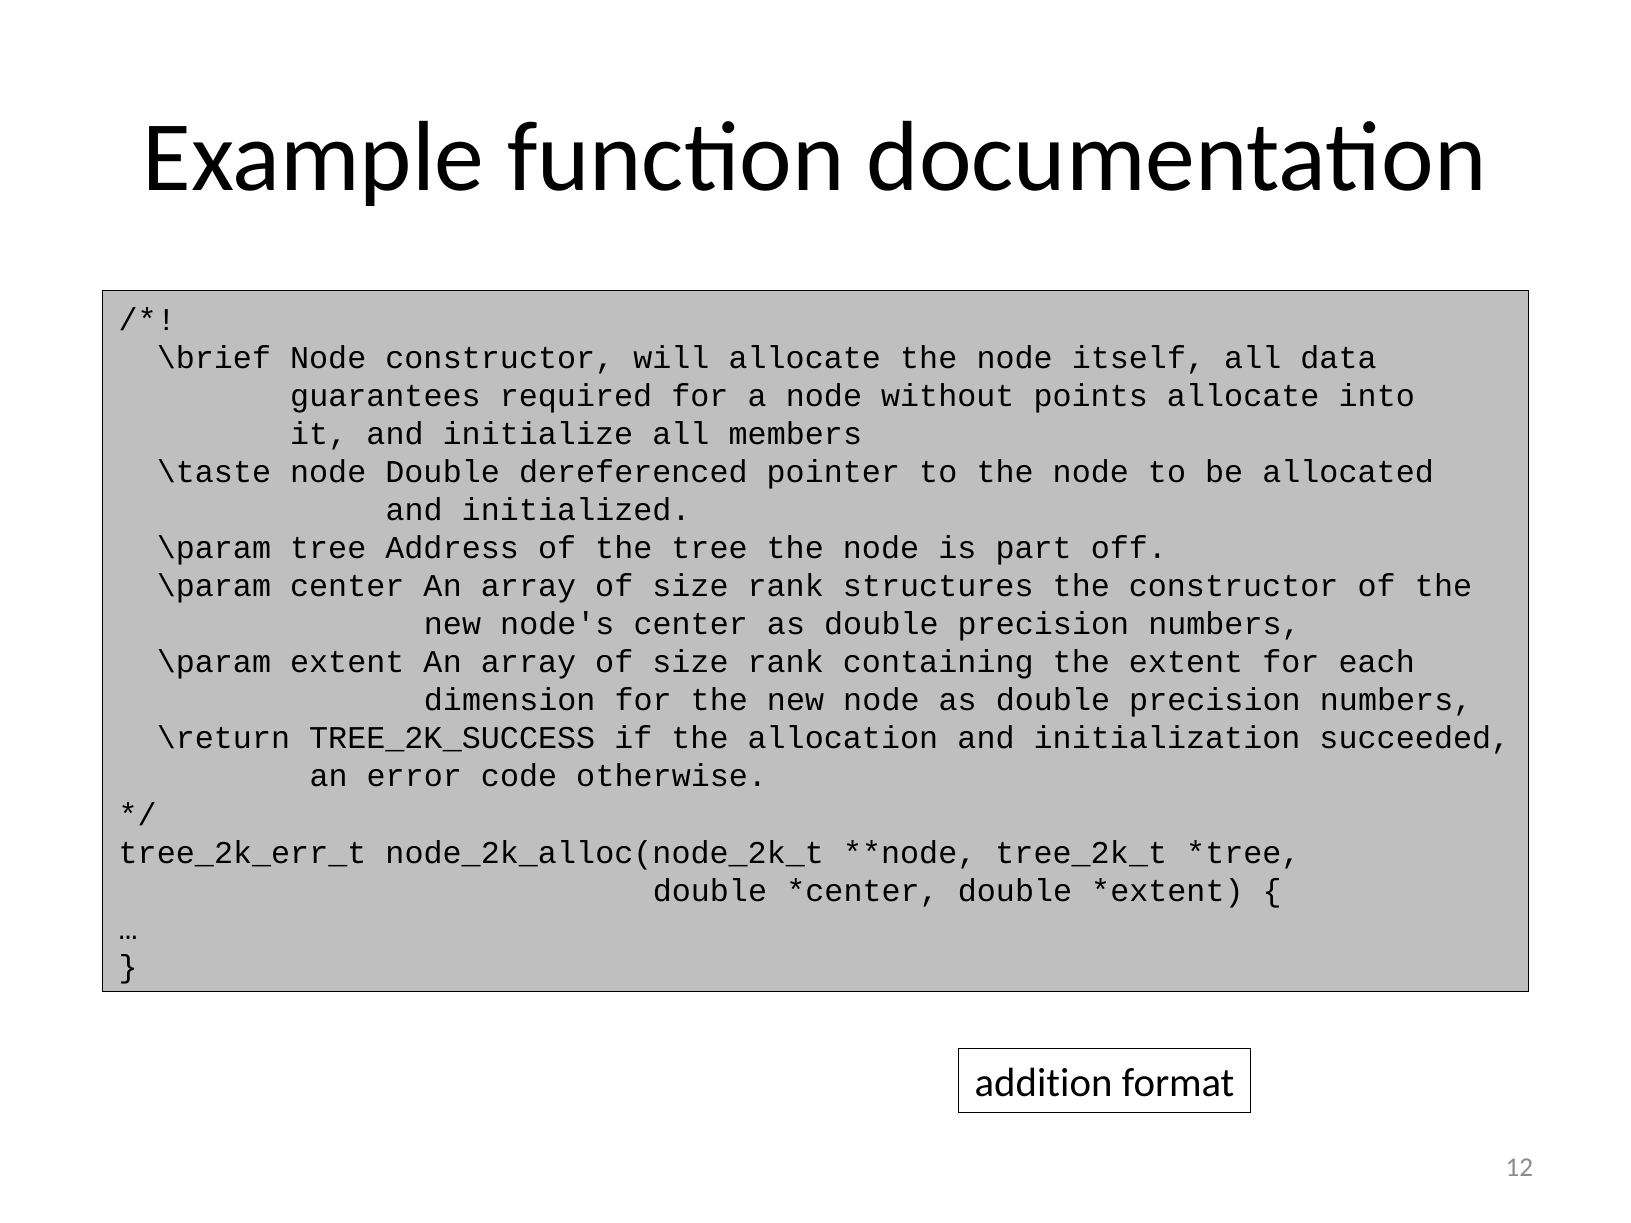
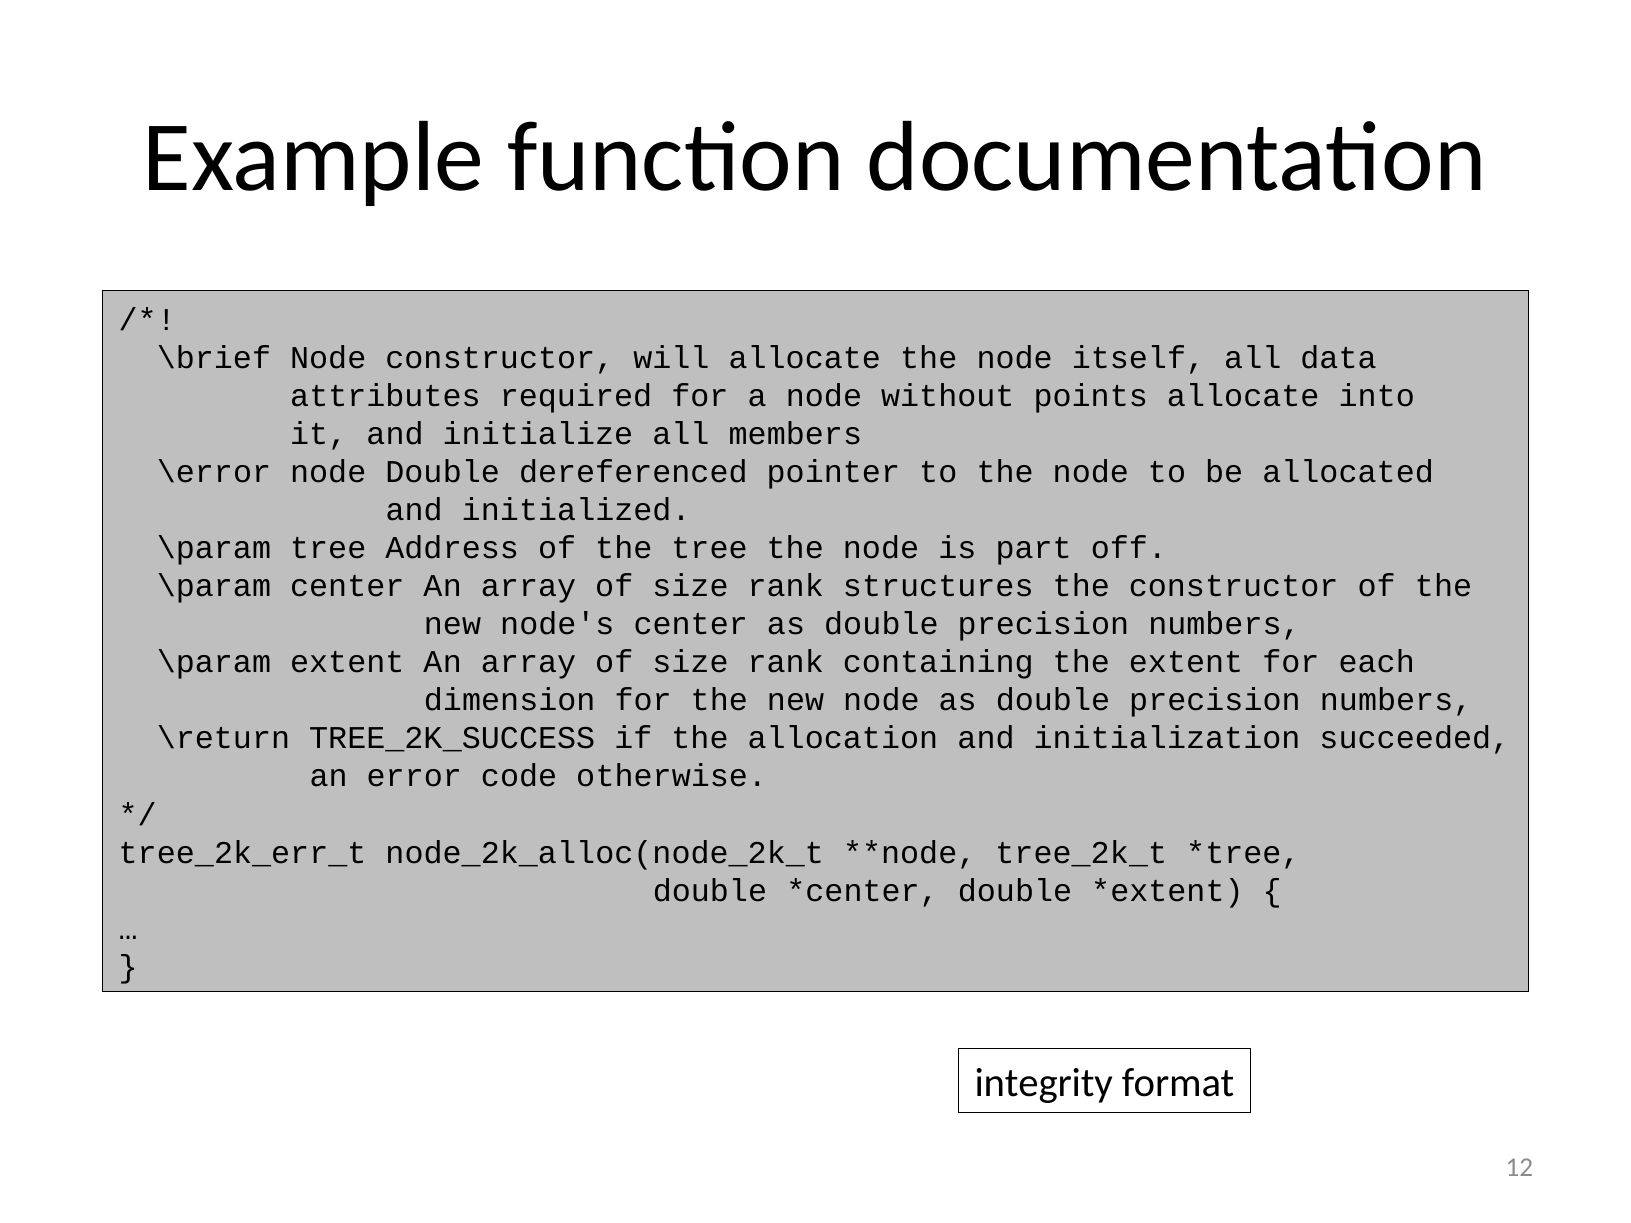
guarantees: guarantees -> attributes
\taste: \taste -> \error
addition: addition -> integrity
